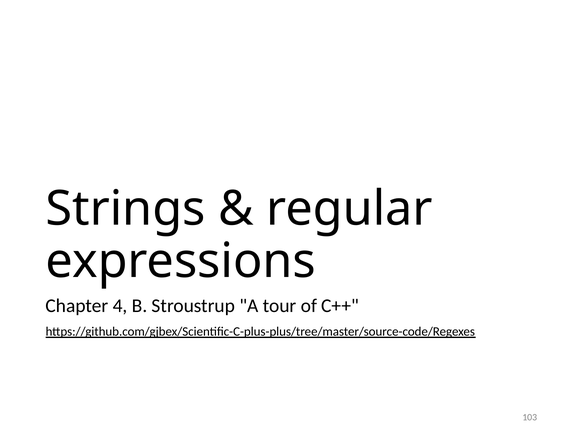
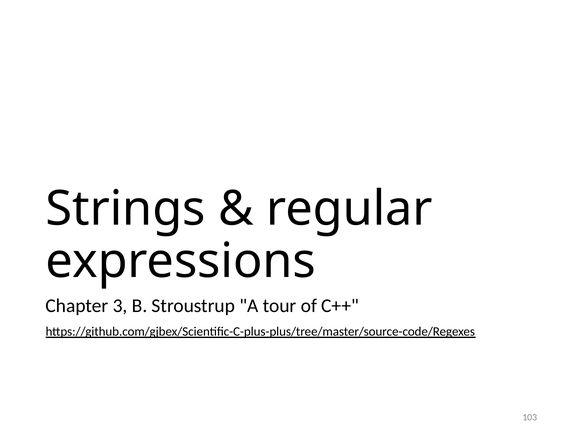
4: 4 -> 3
